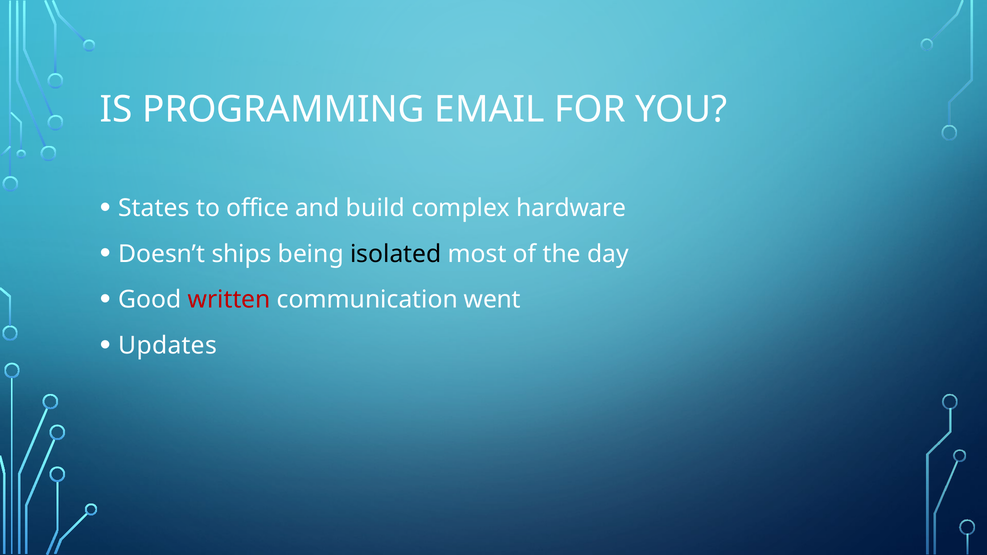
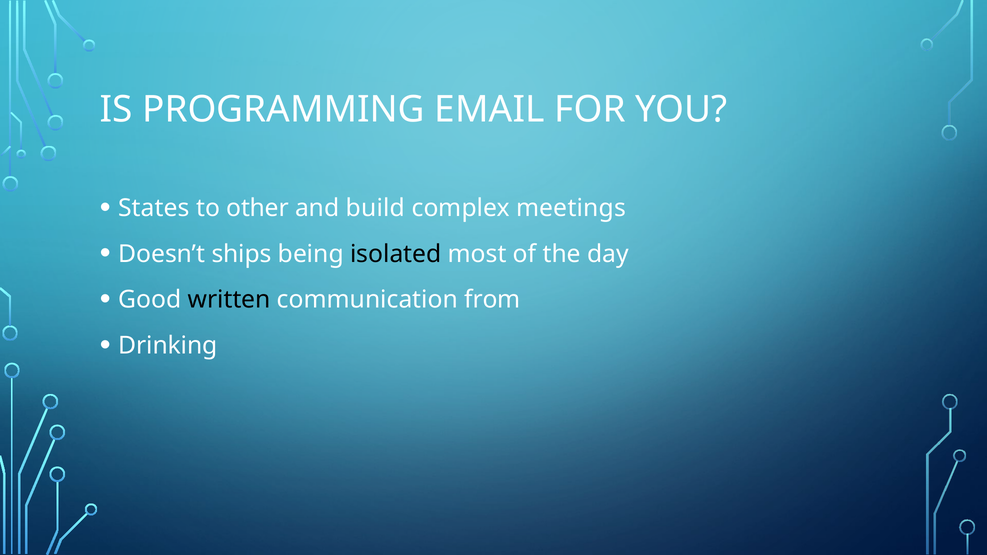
office: office -> other
hardware: hardware -> meetings
written colour: red -> black
went: went -> from
Updates: Updates -> Drinking
